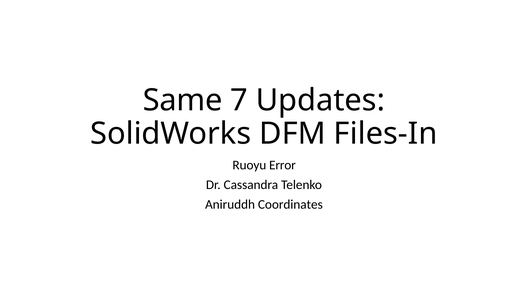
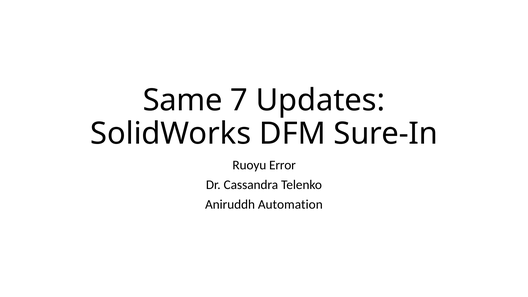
Files-In: Files-In -> Sure-In
Coordinates: Coordinates -> Automation
